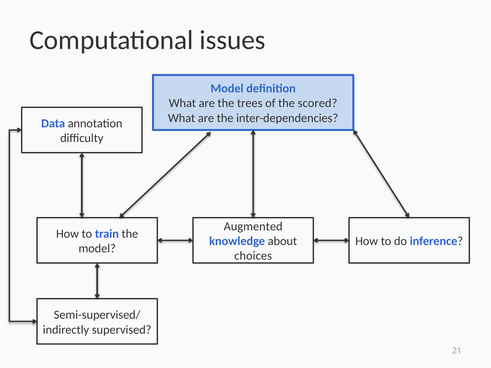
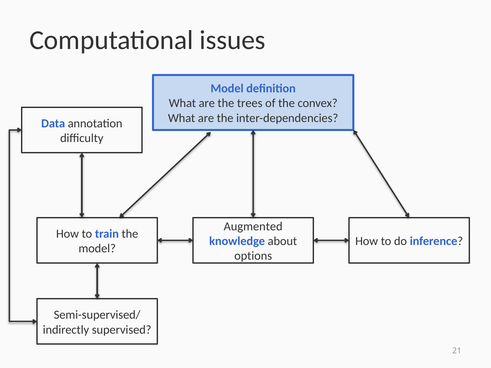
scored: scored -> convex
choices: choices -> options
